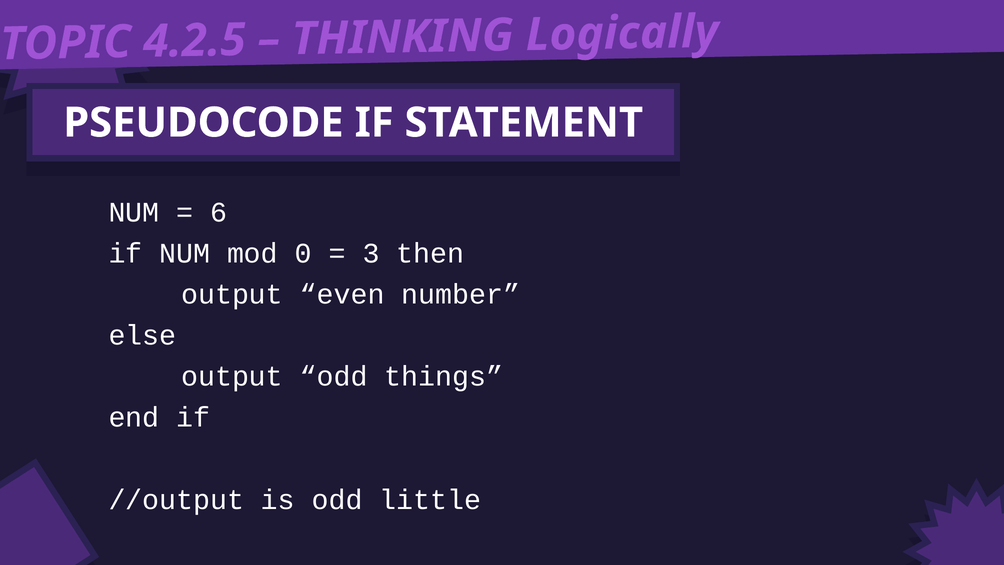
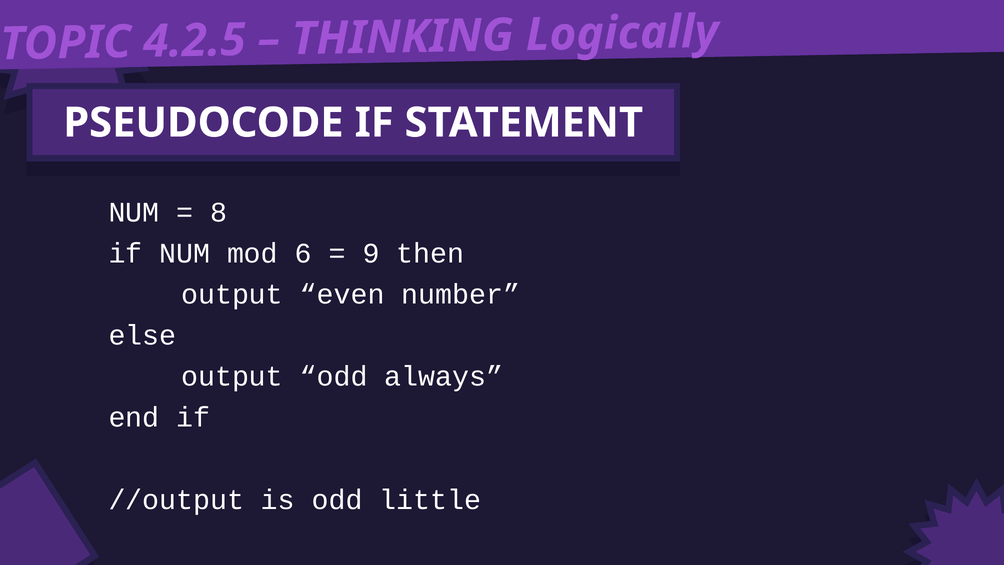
6: 6 -> 8
0: 0 -> 6
3: 3 -> 9
things: things -> always
